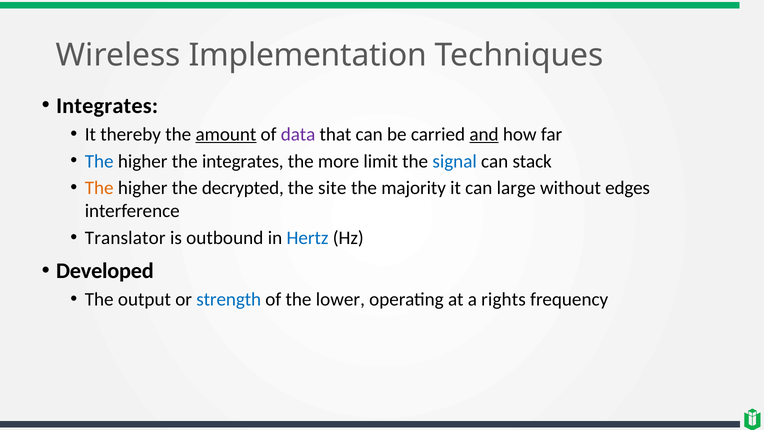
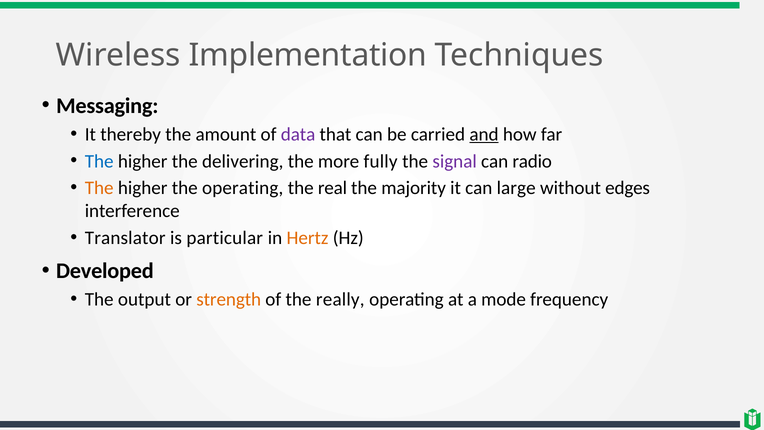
Integrates at (107, 106): Integrates -> Messaging
amount underline: present -> none
the integrates: integrates -> delivering
limit: limit -> fully
signal colour: blue -> purple
stack: stack -> radio
the decrypted: decrypted -> operating
site: site -> real
outbound: outbound -> particular
Hertz colour: blue -> orange
strength colour: blue -> orange
lower: lower -> really
rights: rights -> mode
